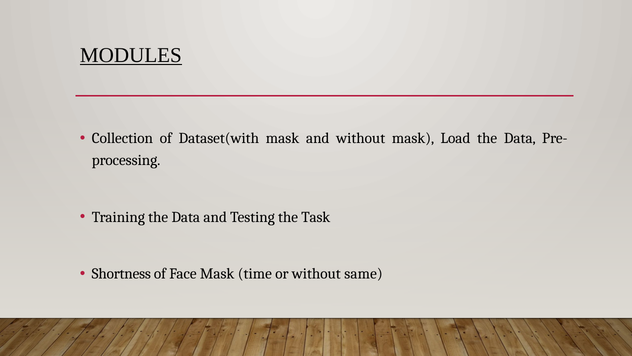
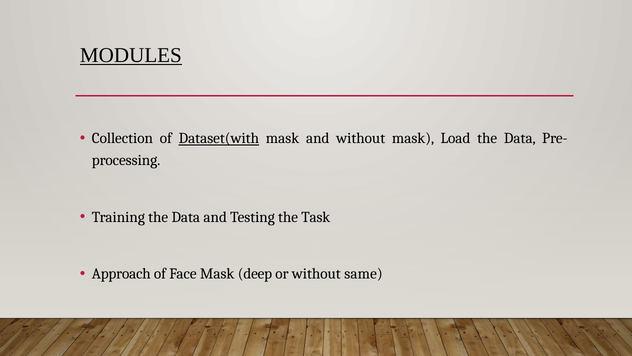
Dataset(with underline: none -> present
Shortness: Shortness -> Approach
time: time -> deep
